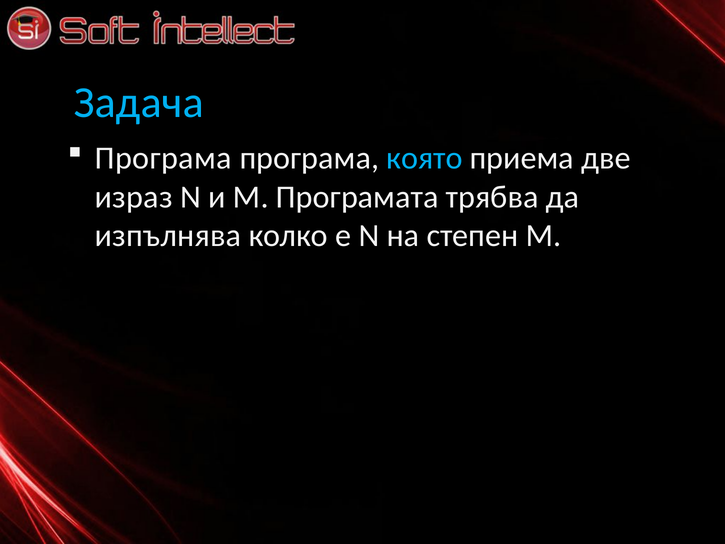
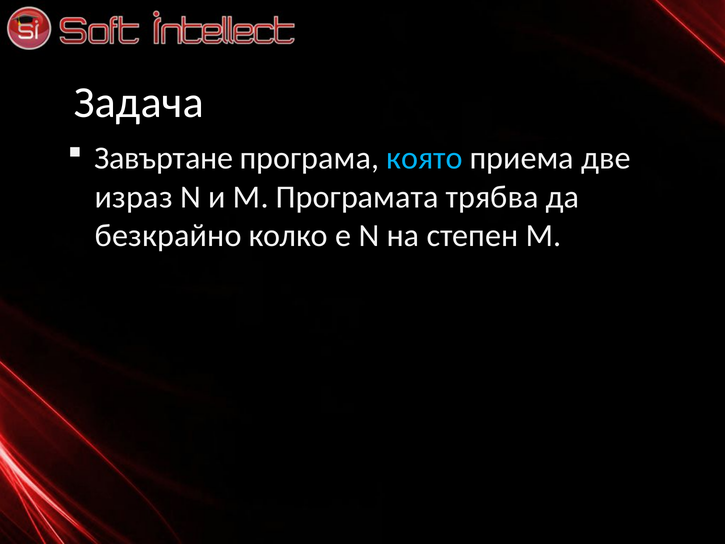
Задача colour: light blue -> white
Програма at (163, 158): Програма -> Завъртане
изпълнява: изпълнява -> безкрайно
